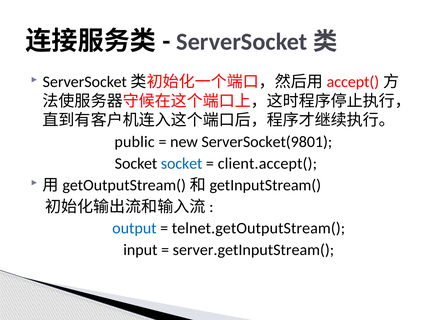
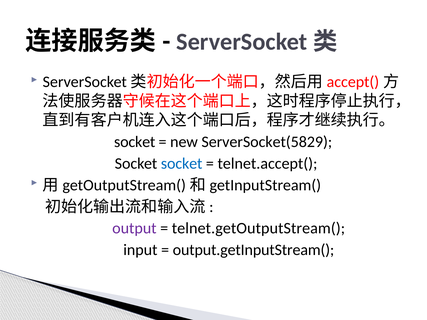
public at (135, 142): public -> socket
ServerSocket(9801: ServerSocket(9801 -> ServerSocket(5829
client.accept(: client.accept( -> telnet.accept(
output colour: blue -> purple
server.getInputStream(: server.getInputStream( -> output.getInputStream(
